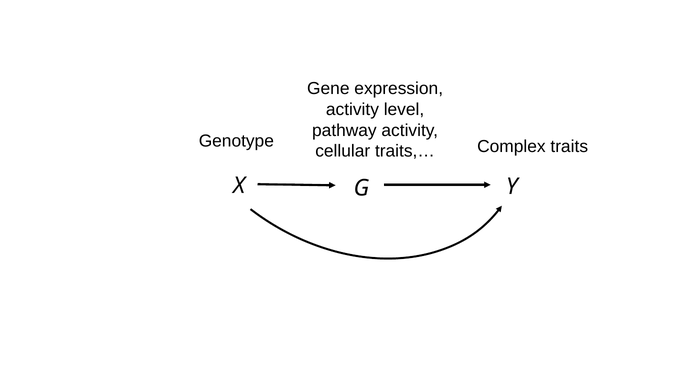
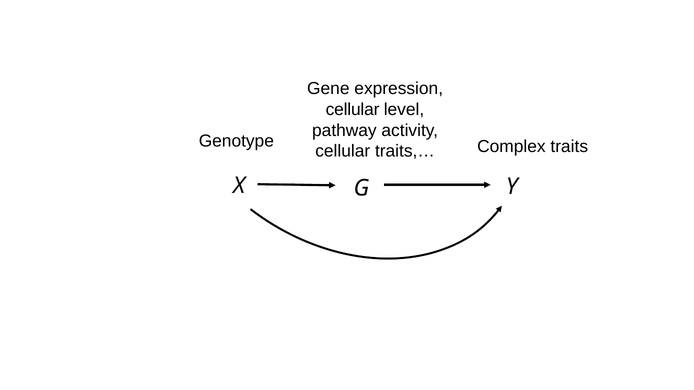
activity at (352, 110): activity -> cellular
